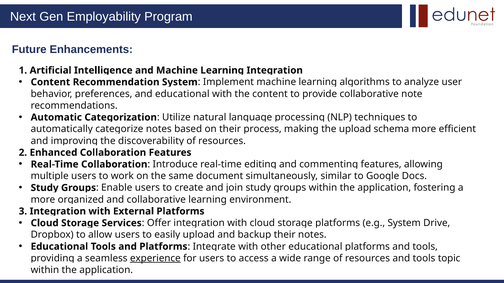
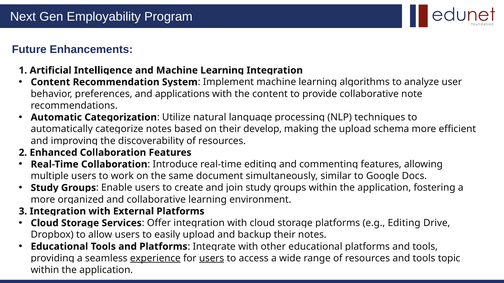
and educational: educational -> applications
process: process -> develop
e.g System: System -> Editing
users at (212, 259) underline: none -> present
